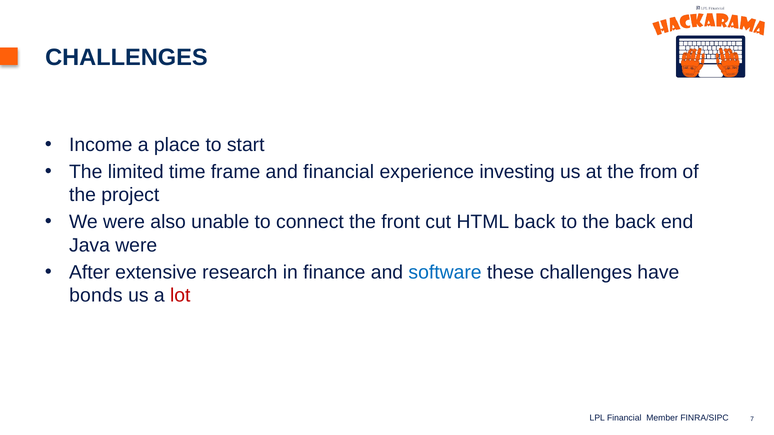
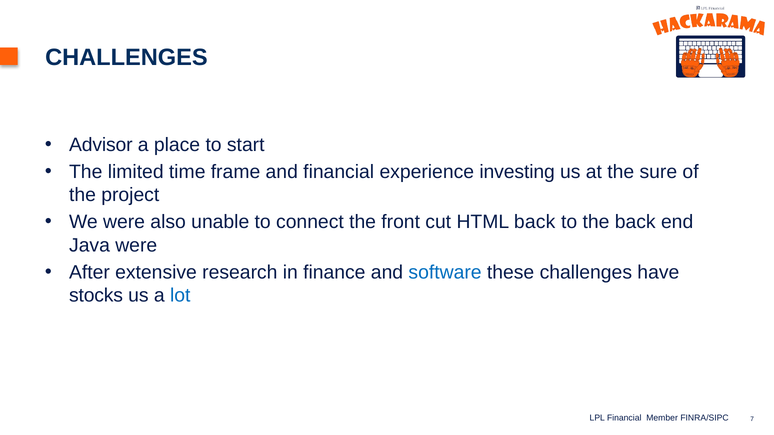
Income: Income -> Advisor
from: from -> sure
bonds: bonds -> stocks
lot colour: red -> blue
